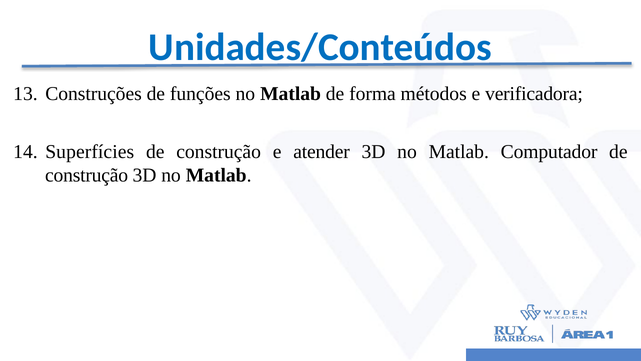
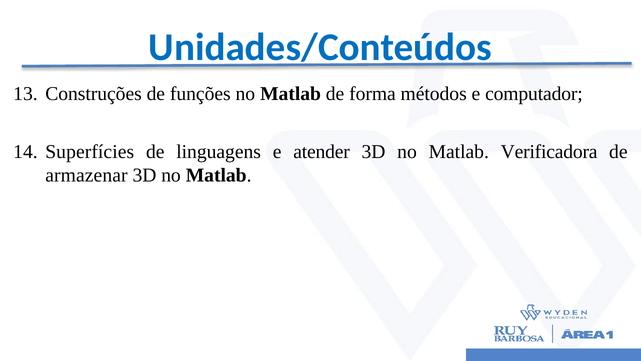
verificadora: verificadora -> computador
construção at (219, 151): construção -> linguagens
Computador: Computador -> Verificadora
construção at (87, 175): construção -> armazenar
